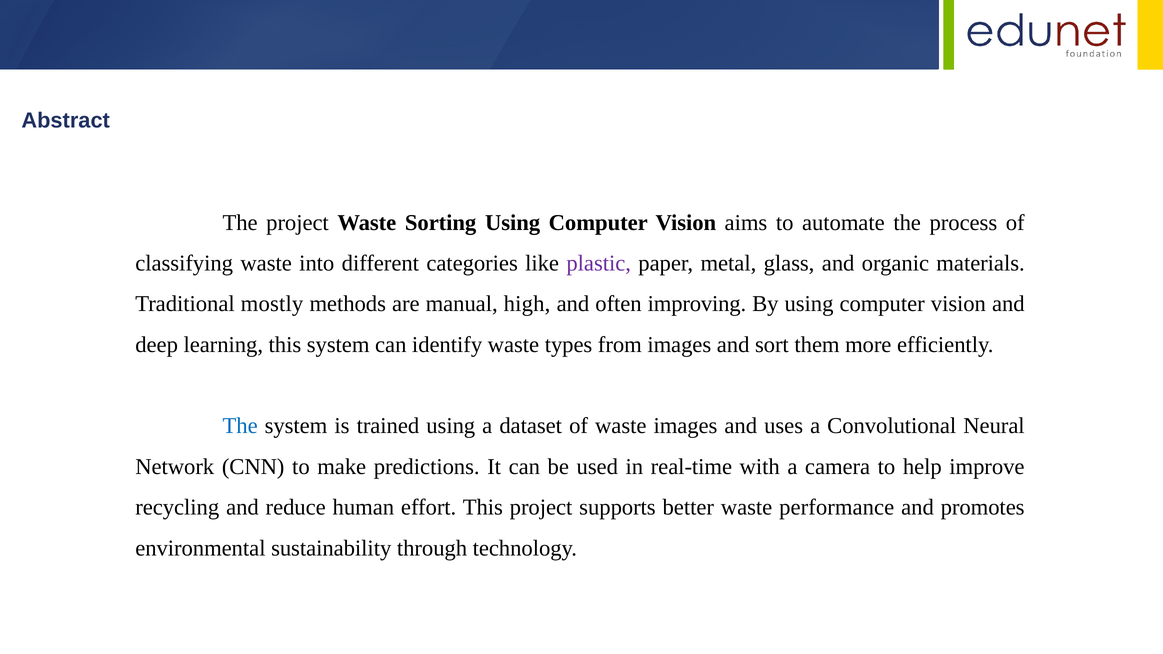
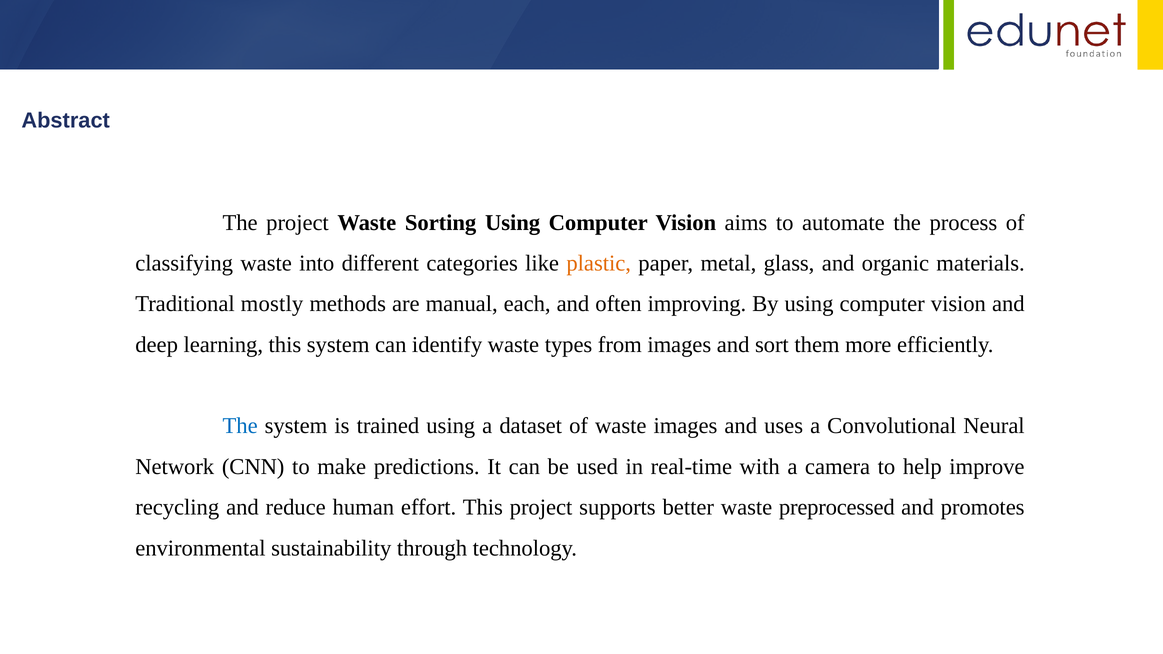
plastic colour: purple -> orange
high: high -> each
performance: performance -> preprocessed
